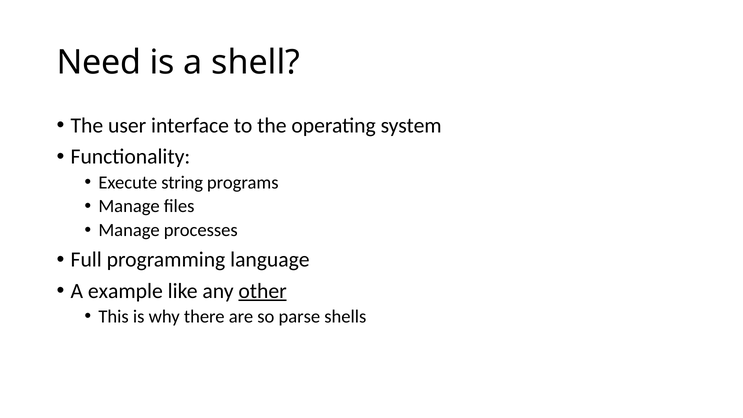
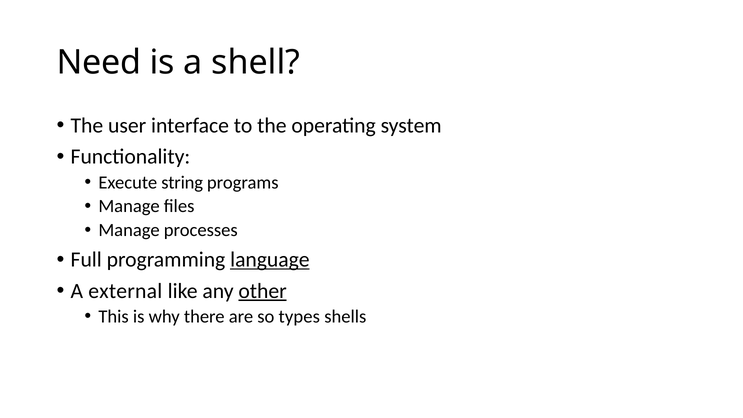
language underline: none -> present
example: example -> external
parse: parse -> types
